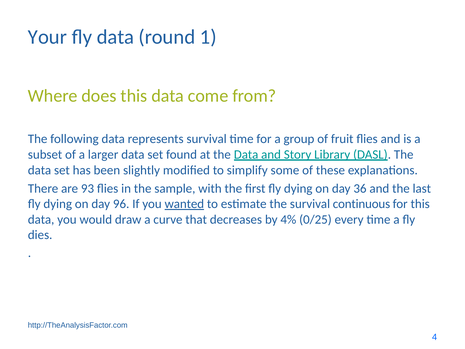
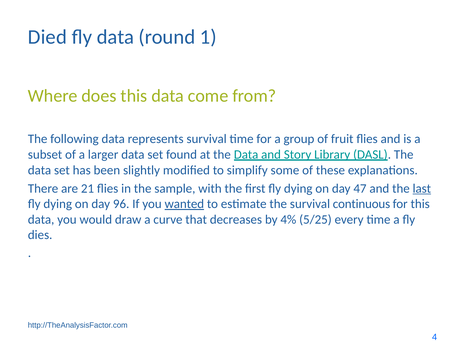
Your: Your -> Died
93: 93 -> 21
36: 36 -> 47
last underline: none -> present
0/25: 0/25 -> 5/25
